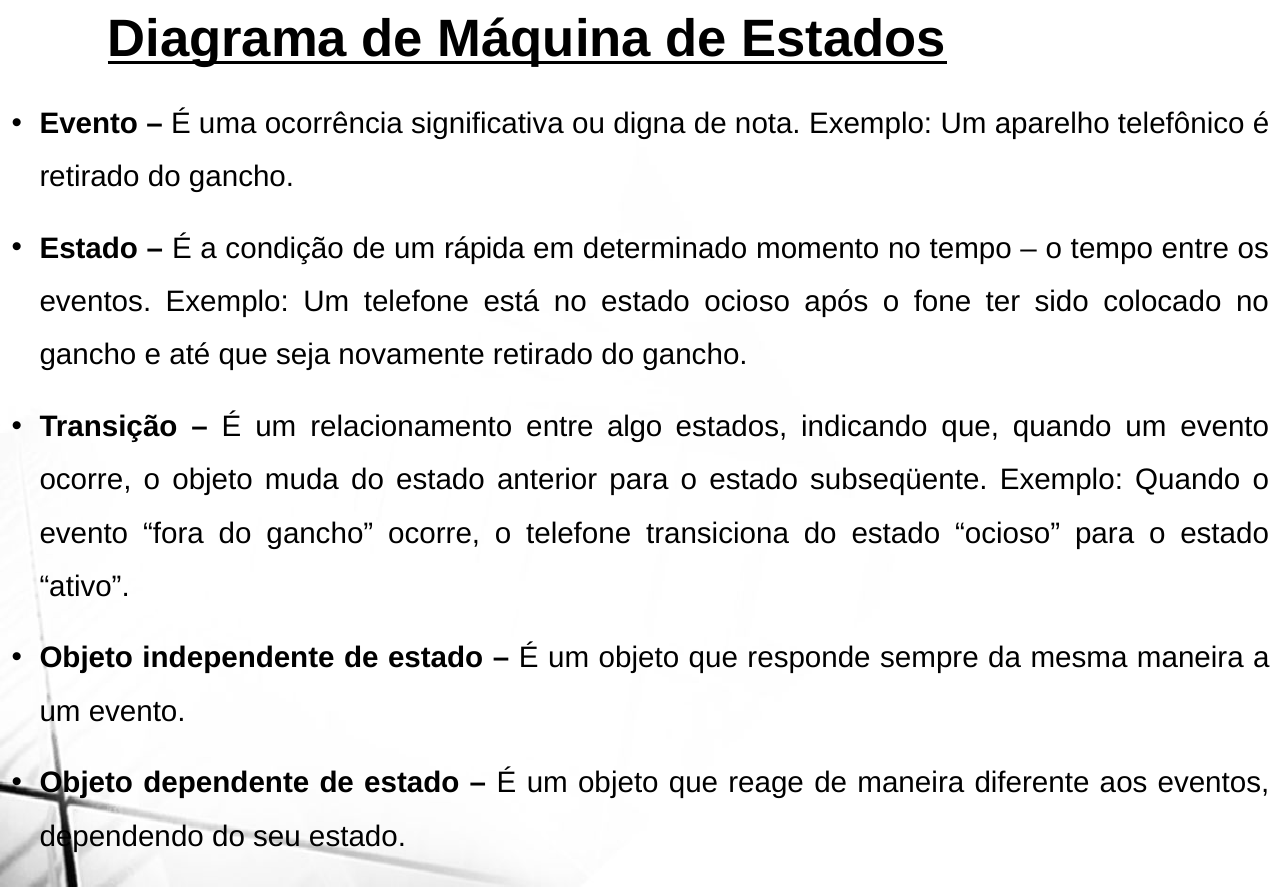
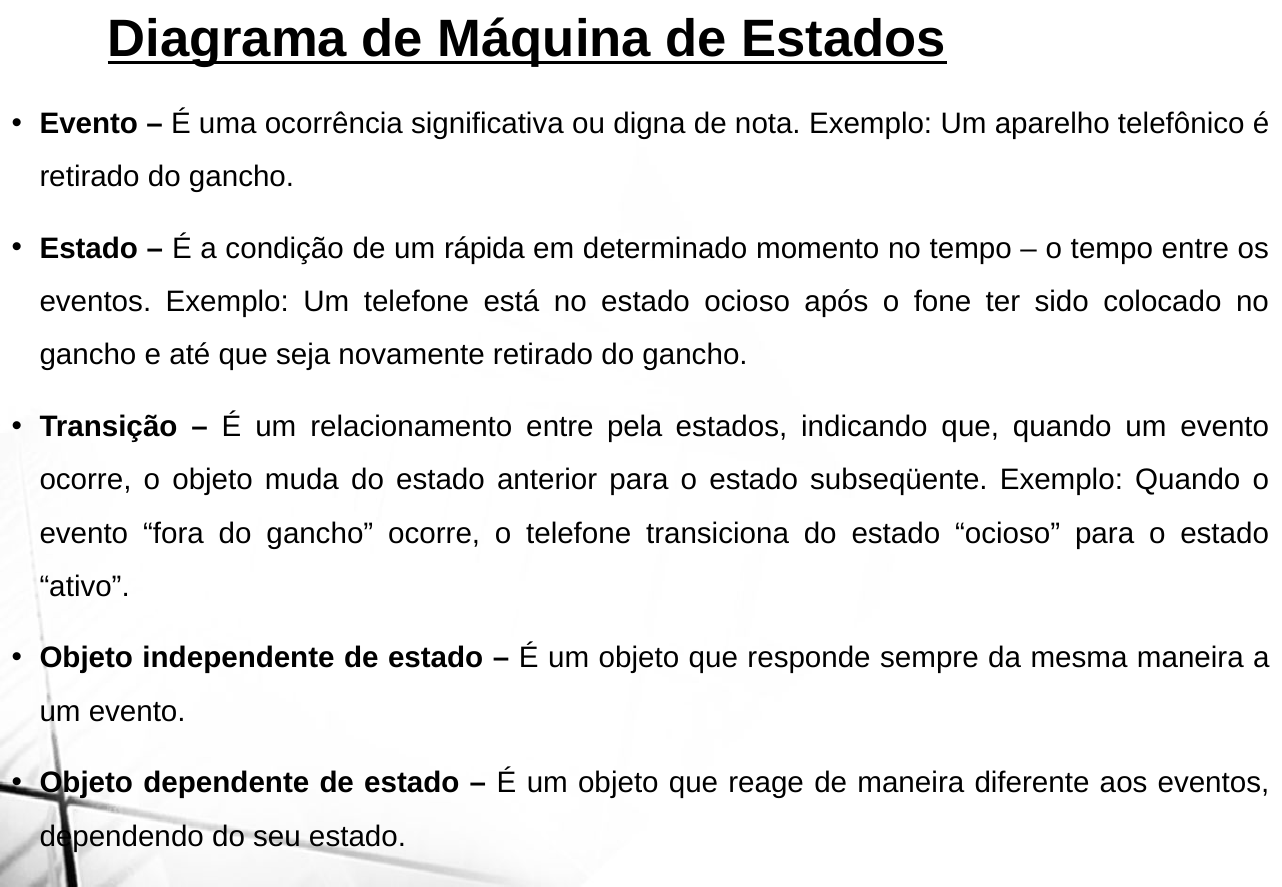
algo: algo -> pela
